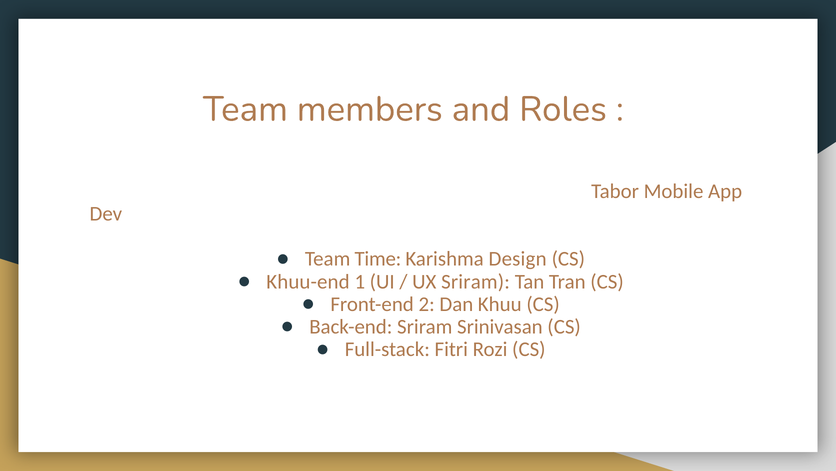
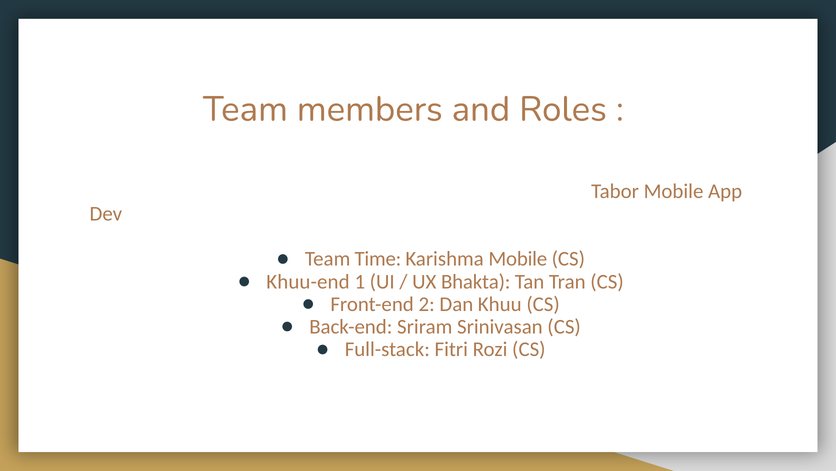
Karishma Design: Design -> Mobile
UX Sriram: Sriram -> Bhakta
